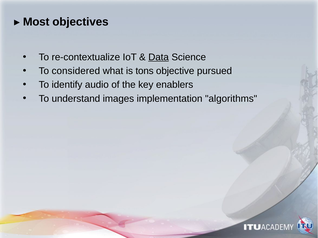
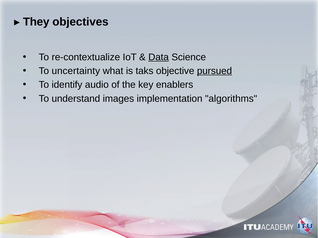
Most: Most -> They
considered: considered -> uncertainty
tons: tons -> taks
pursued underline: none -> present
